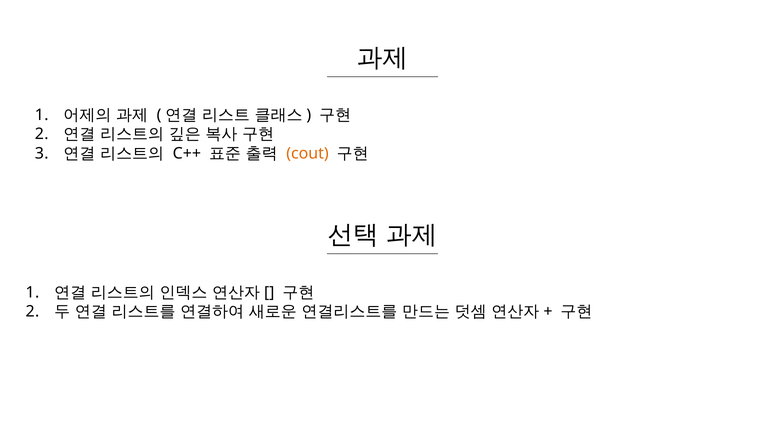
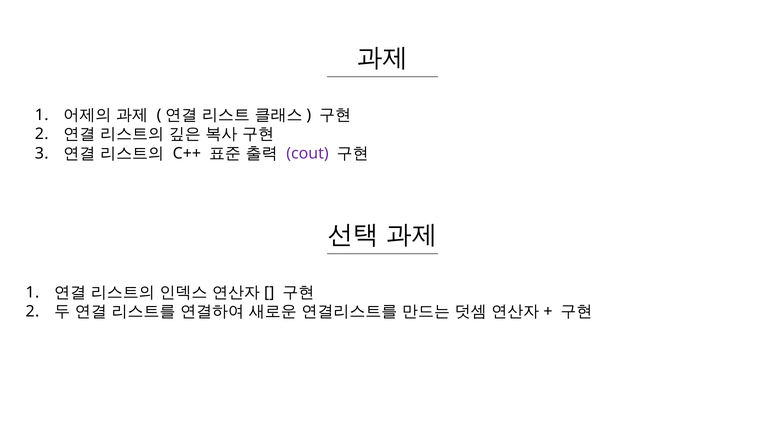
cout colour: orange -> purple
